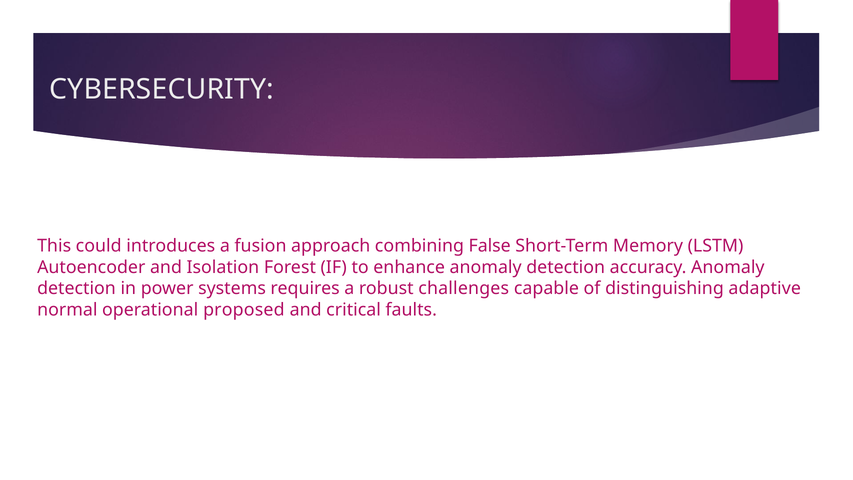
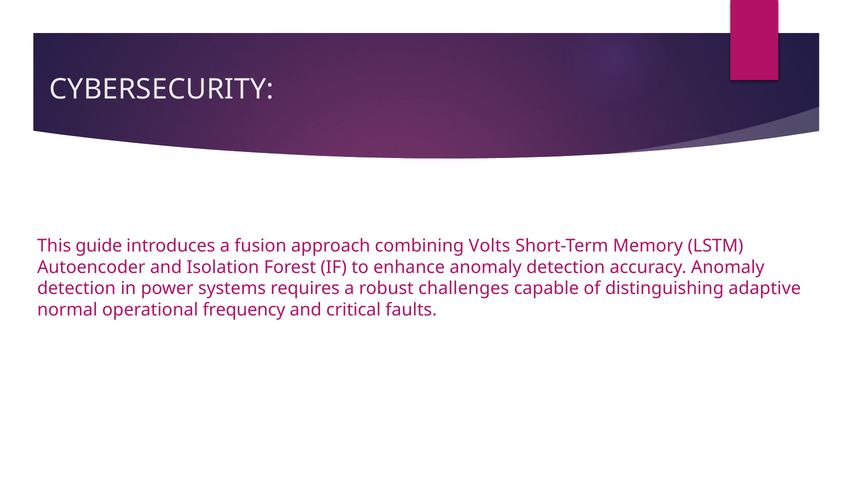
could: could -> guide
False: False -> Volts
proposed: proposed -> frequency
